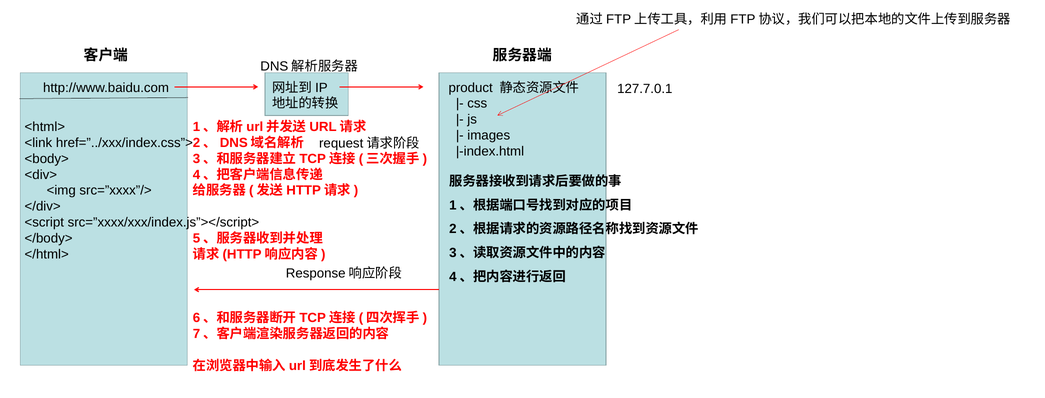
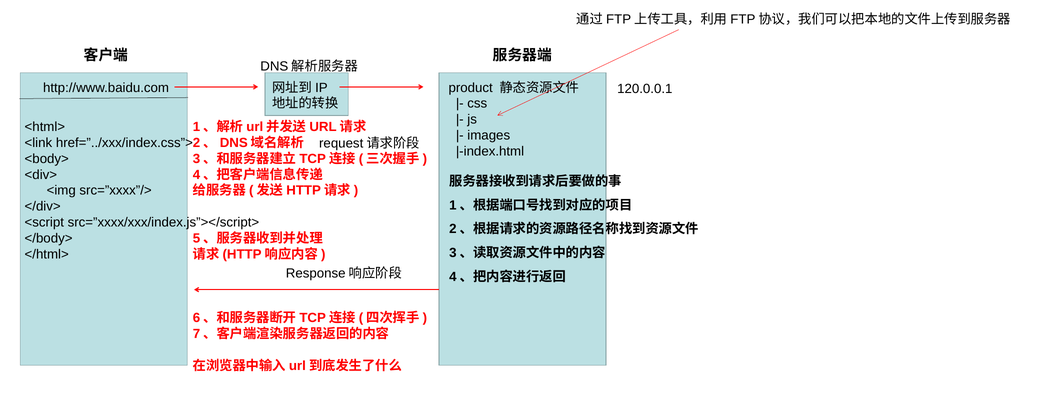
127.7.0.1: 127.7.0.1 -> 120.0.0.1
